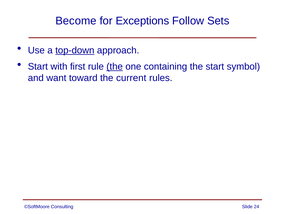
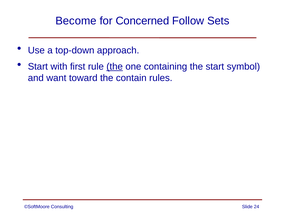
Exceptions: Exceptions -> Concerned
top-down underline: present -> none
current: current -> contain
